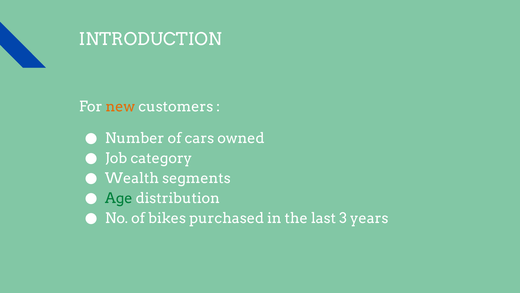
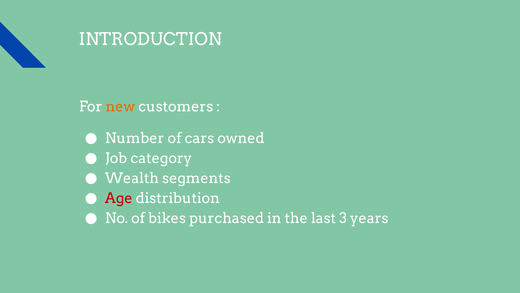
Age colour: green -> red
